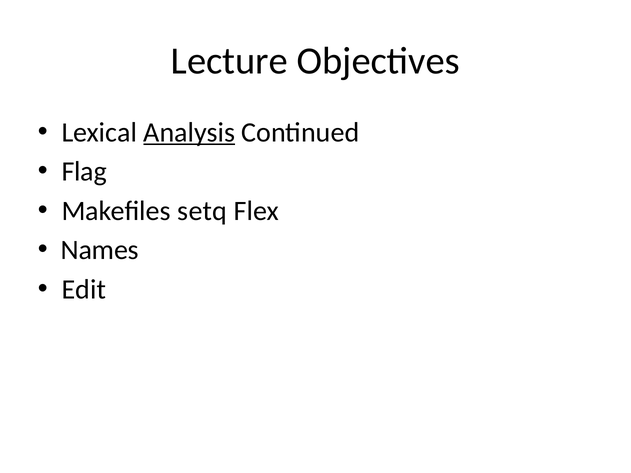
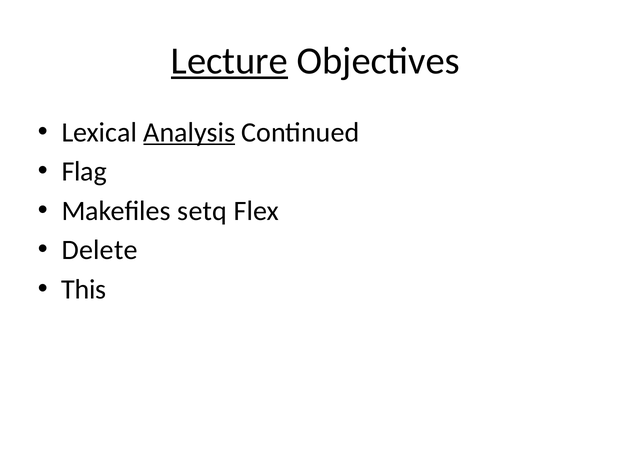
Lecture underline: none -> present
Names: Names -> Delete
Edit: Edit -> This
